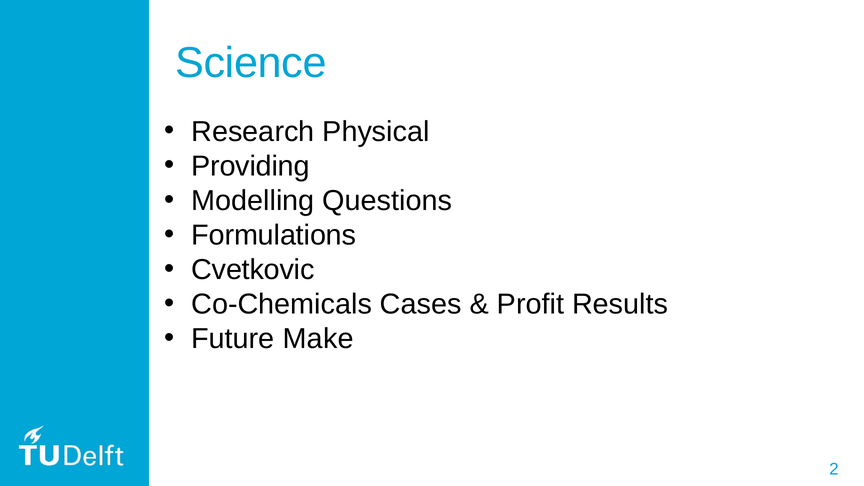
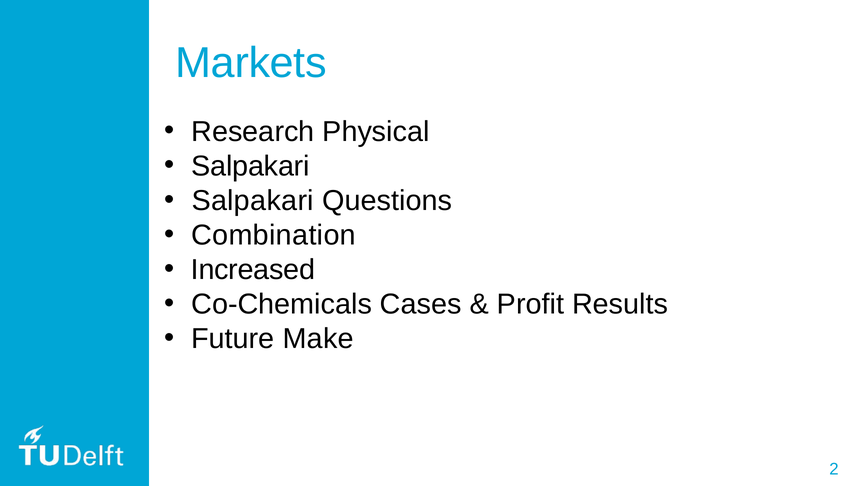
Science: Science -> Markets
Providing at (251, 166): Providing -> Salpakari
Modelling at (253, 201): Modelling -> Salpakari
Formulations: Formulations -> Combination
Cvetkovic: Cvetkovic -> Increased
